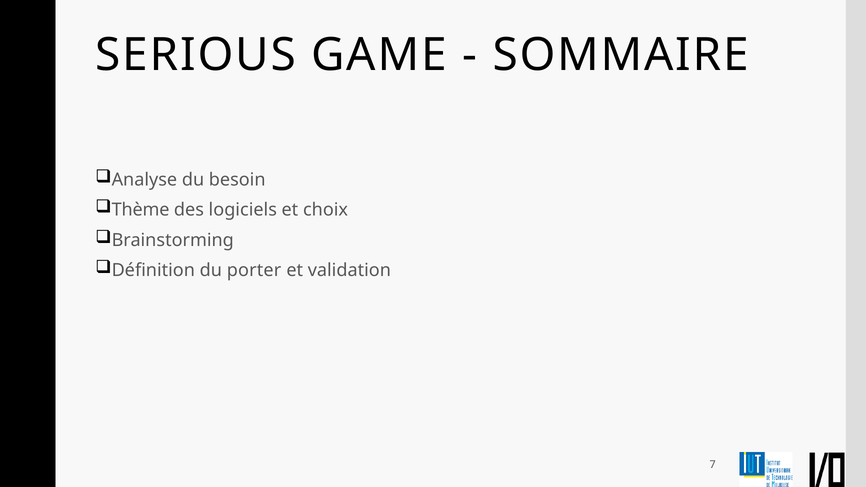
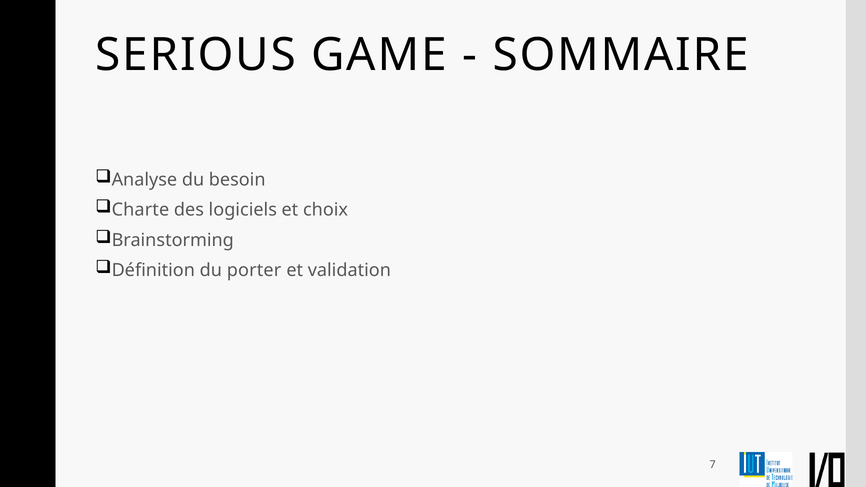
Thème: Thème -> Charte
